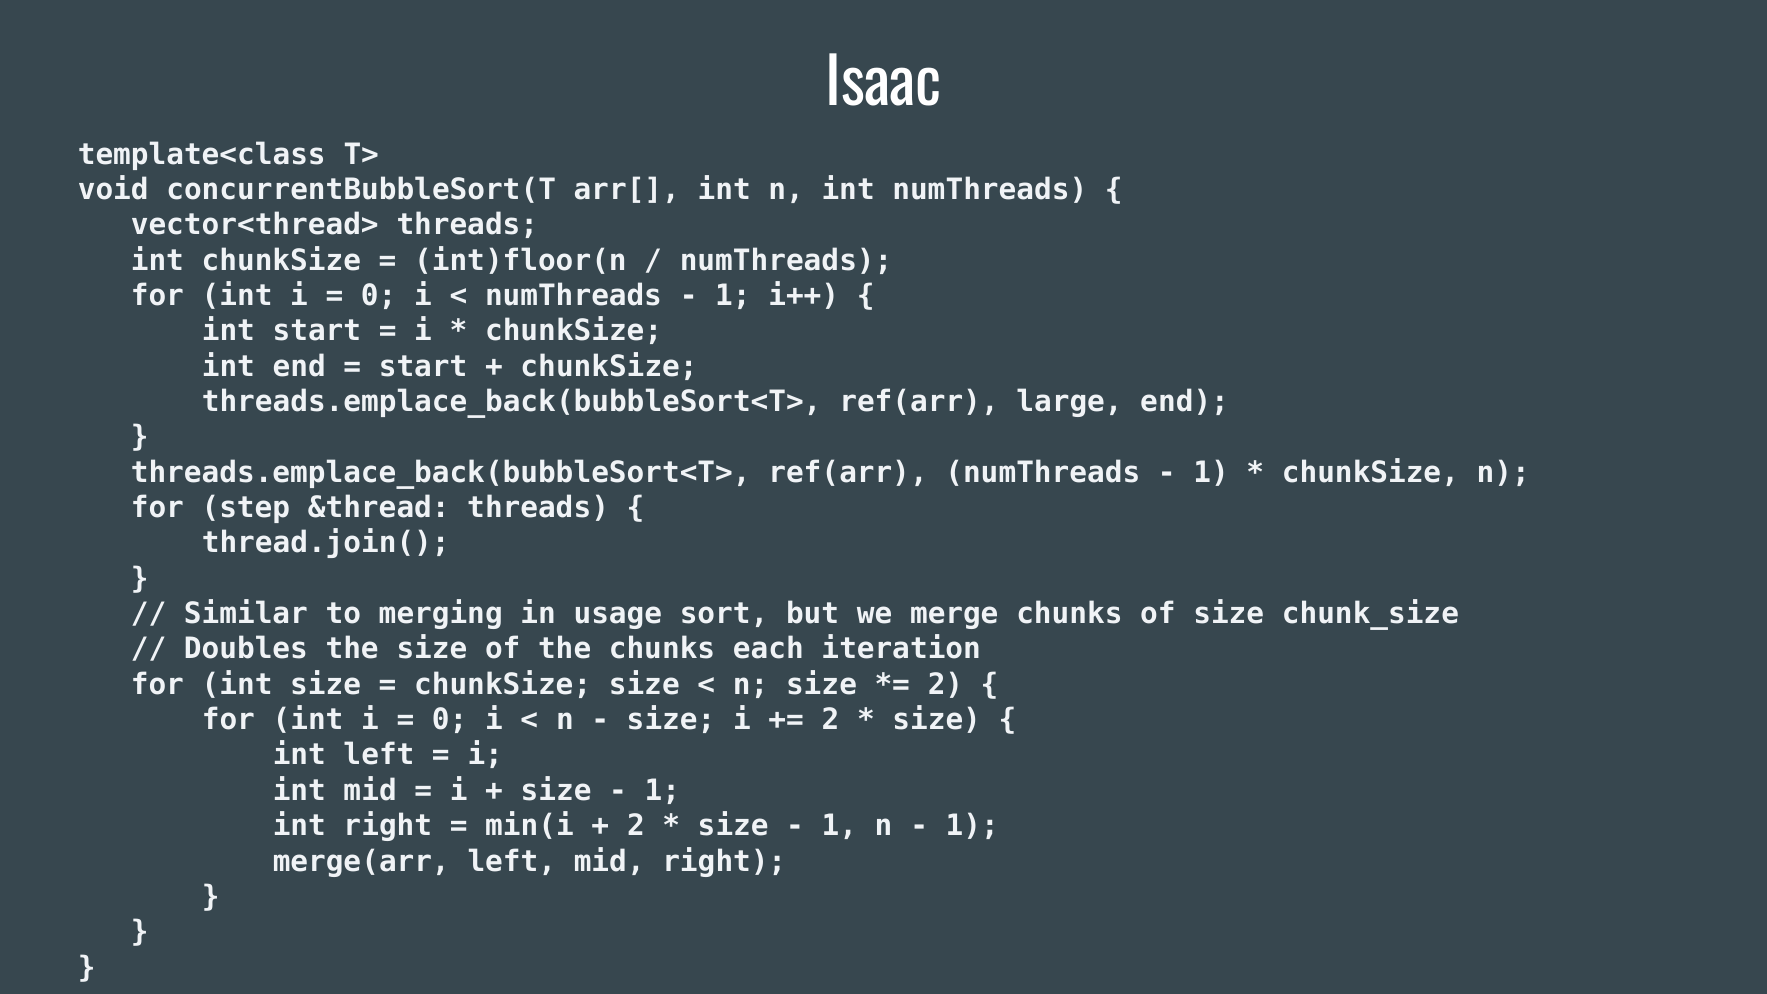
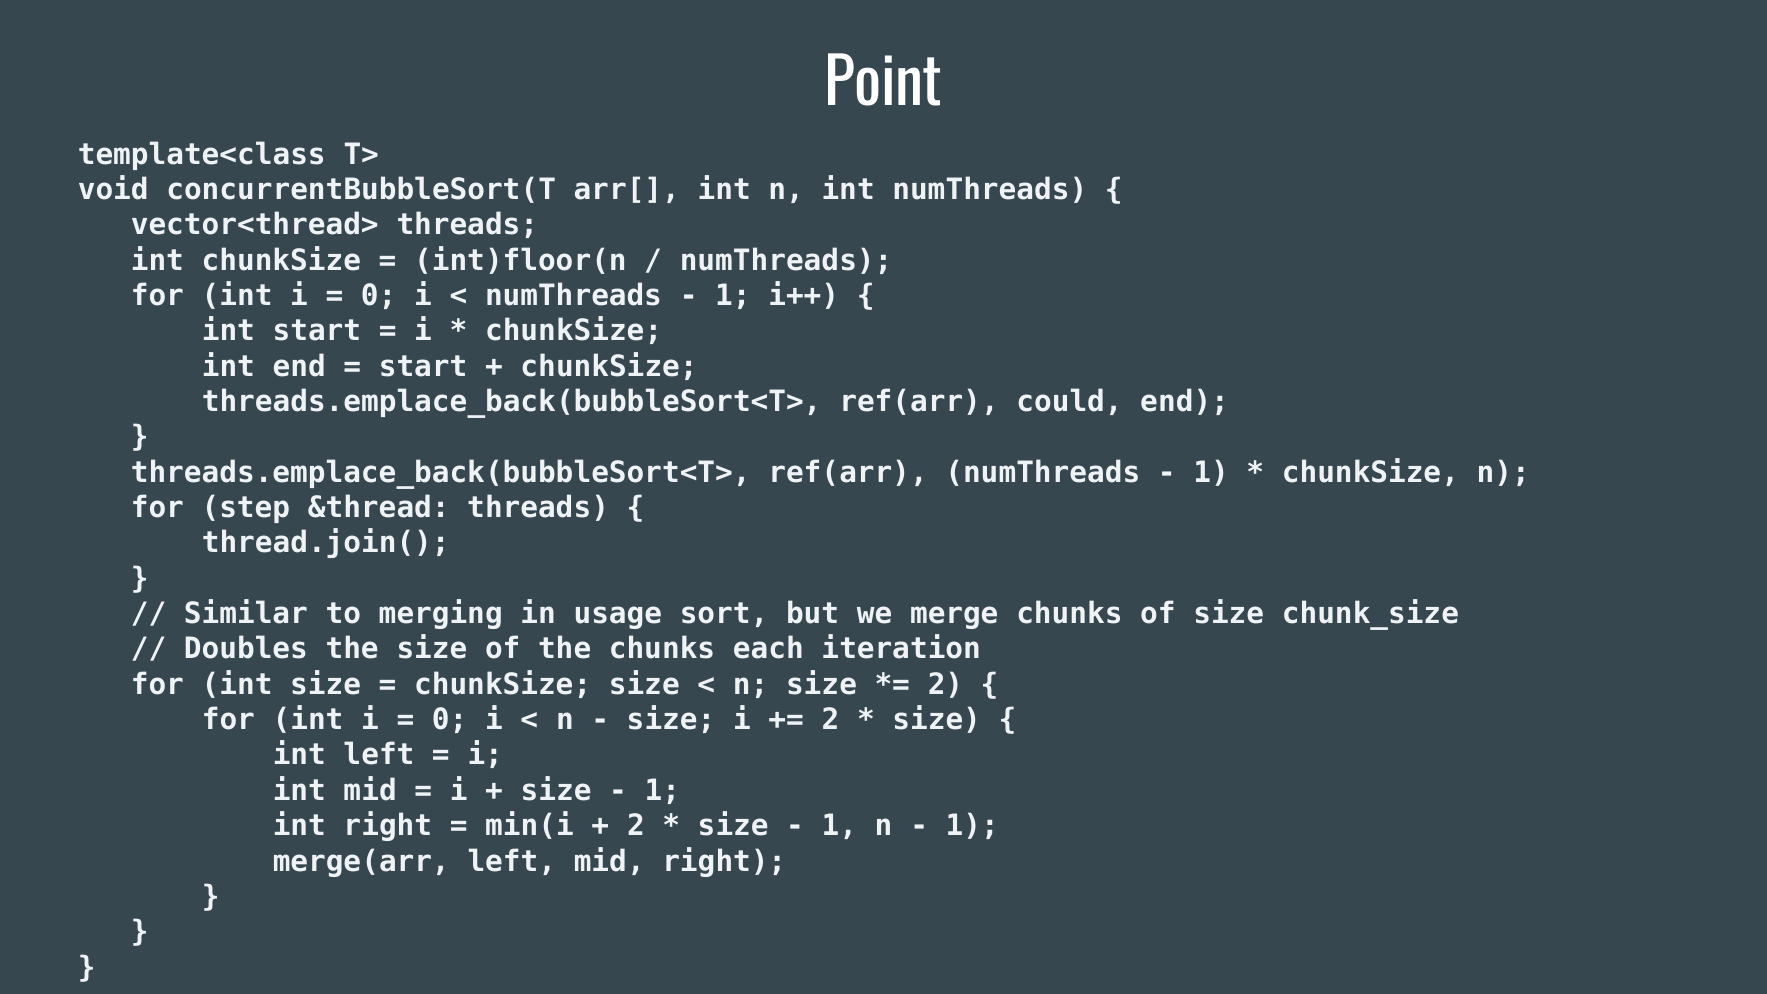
Isaac: Isaac -> Point
large: large -> could
